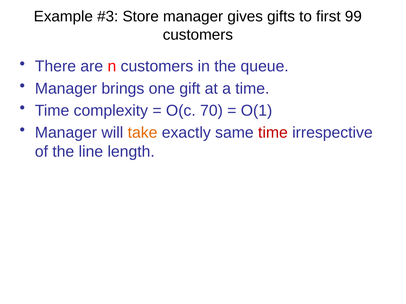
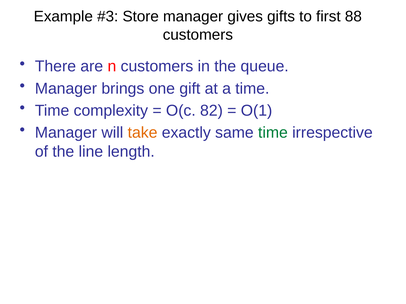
99: 99 -> 88
70: 70 -> 82
time at (273, 133) colour: red -> green
